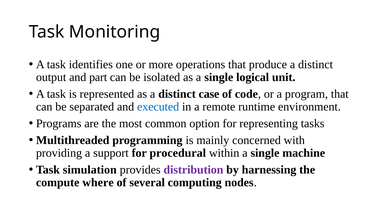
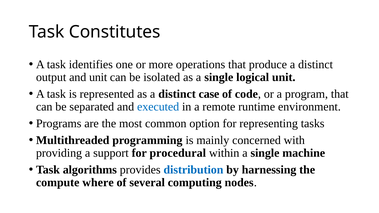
Monitoring: Monitoring -> Constitutes
and part: part -> unit
simulation: simulation -> algorithms
distribution colour: purple -> blue
